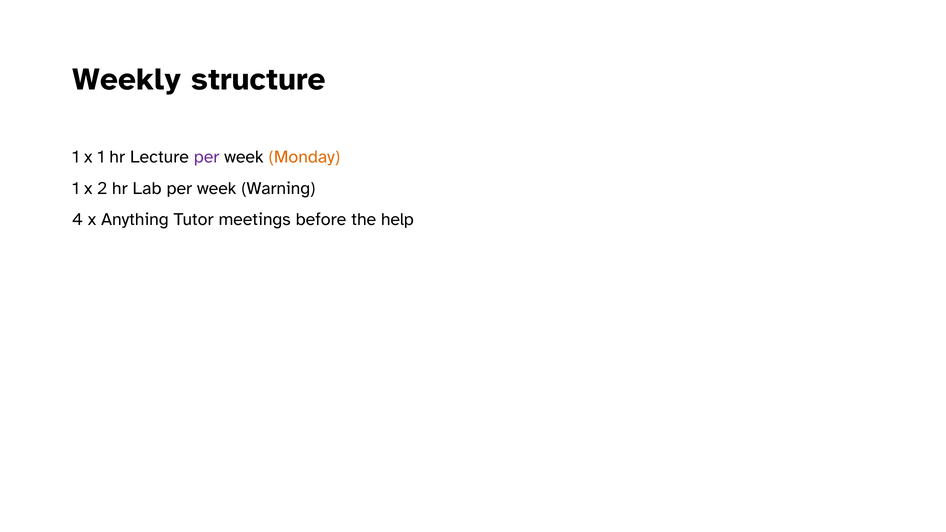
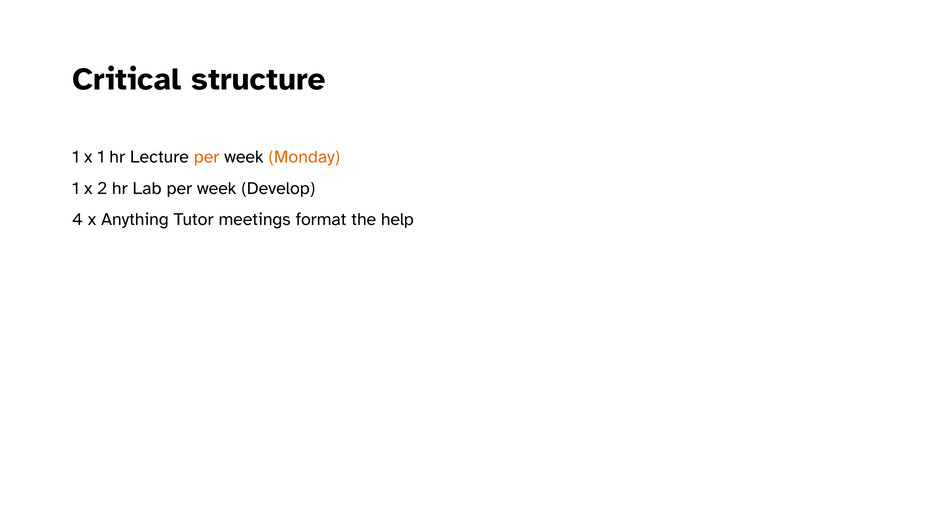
Weekly: Weekly -> Critical
per at (207, 157) colour: purple -> orange
Warning: Warning -> Develop
before: before -> format
